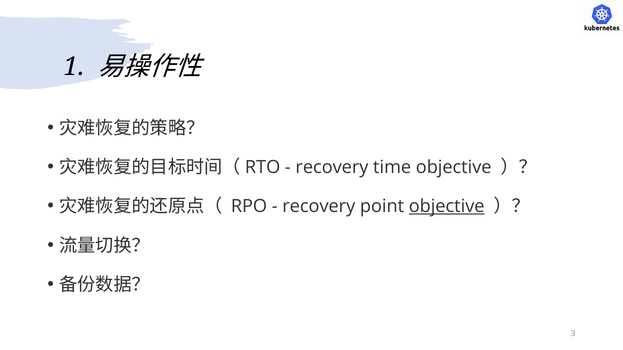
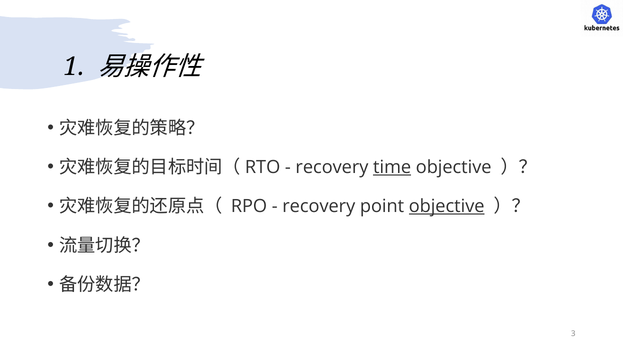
time underline: none -> present
